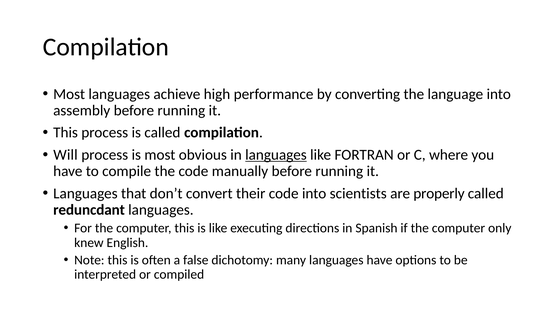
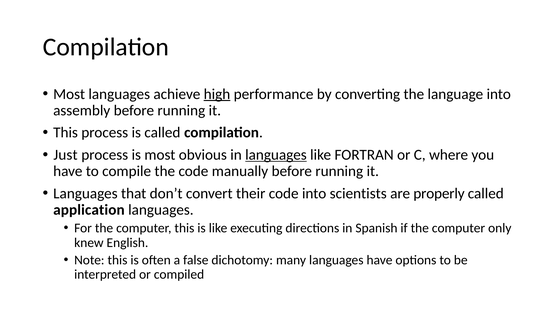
high underline: none -> present
Will: Will -> Just
reduncdant: reduncdant -> application
